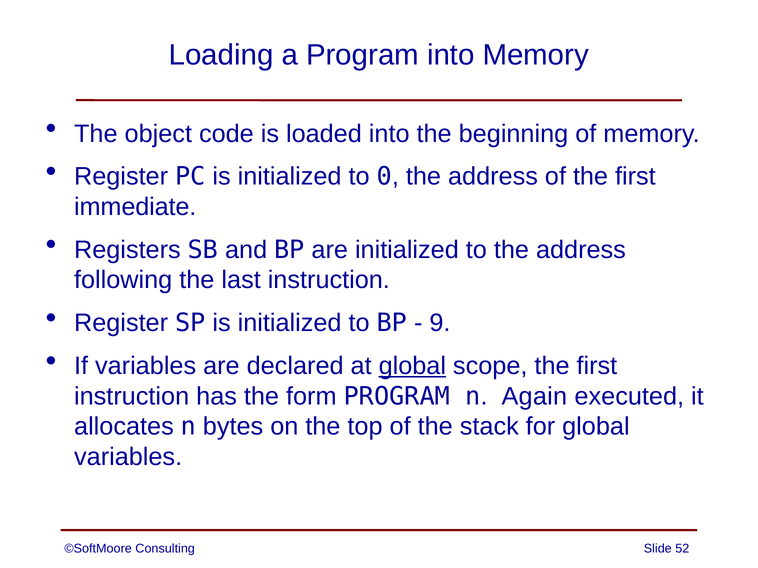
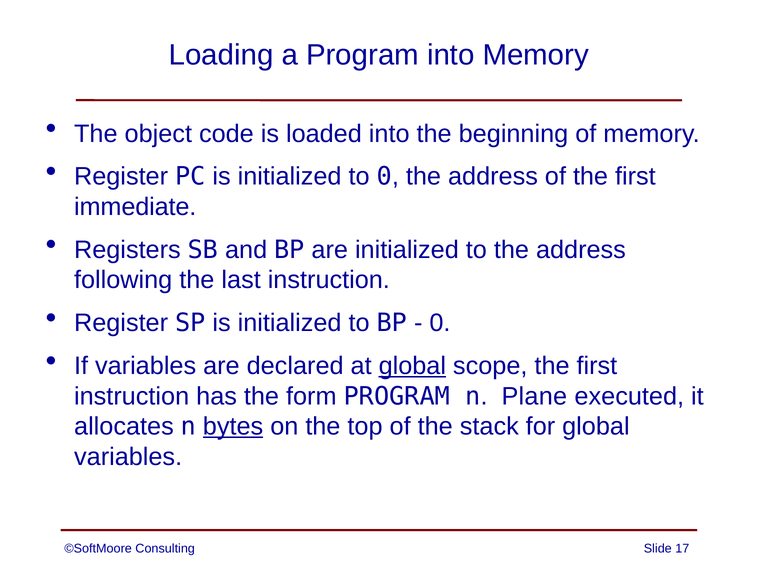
9 at (440, 323): 9 -> 0
Again: Again -> Plane
bytes underline: none -> present
52: 52 -> 17
